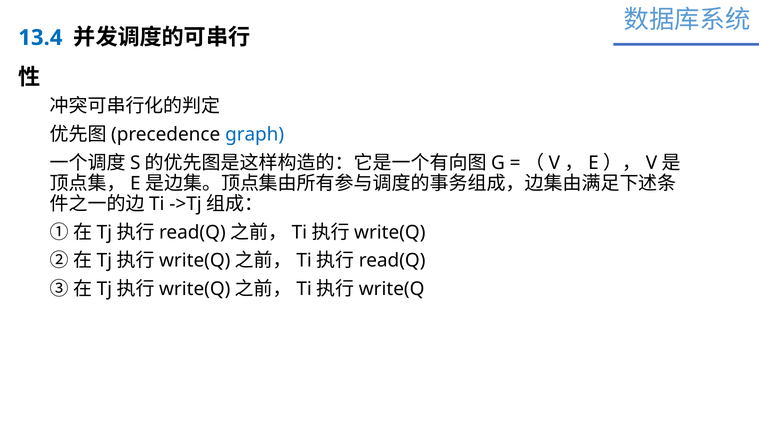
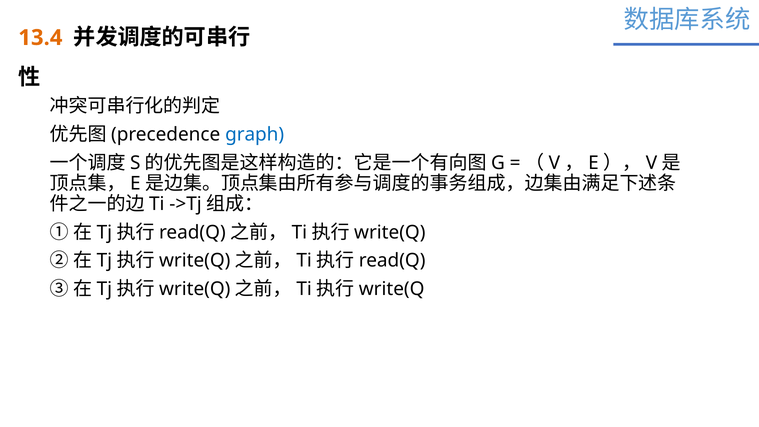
13.4 colour: blue -> orange
